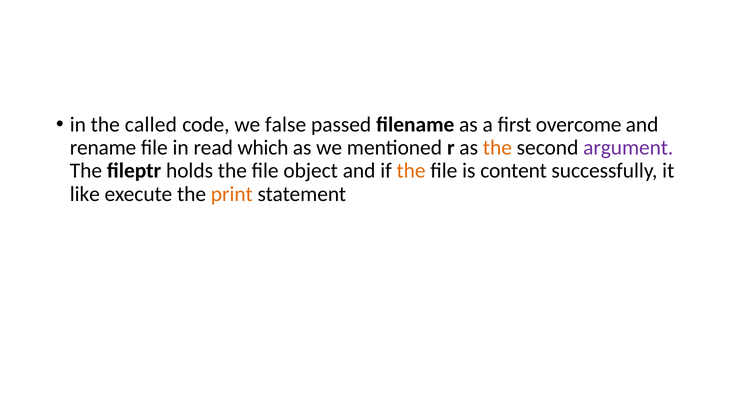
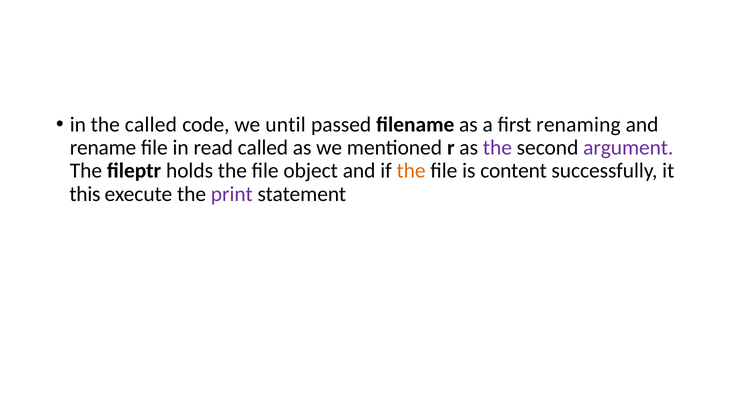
false: false -> until
overcome: overcome -> renaming
read which: which -> called
the at (497, 147) colour: orange -> purple
like: like -> this
print colour: orange -> purple
